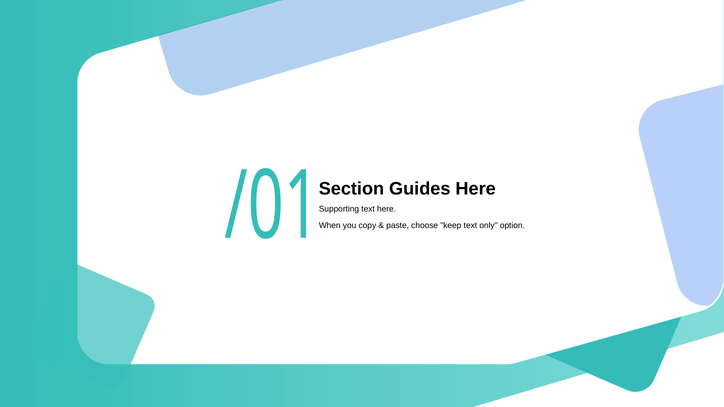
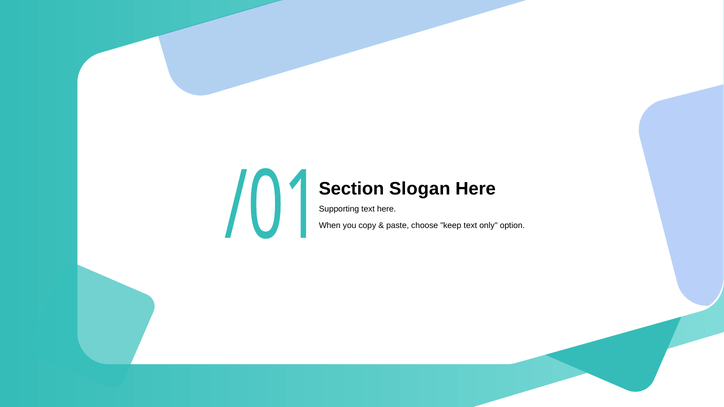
Guides: Guides -> Slogan
